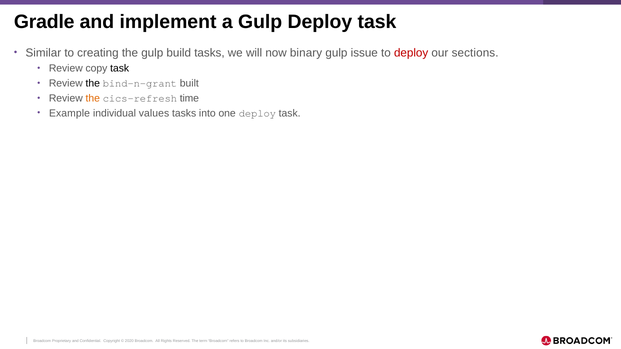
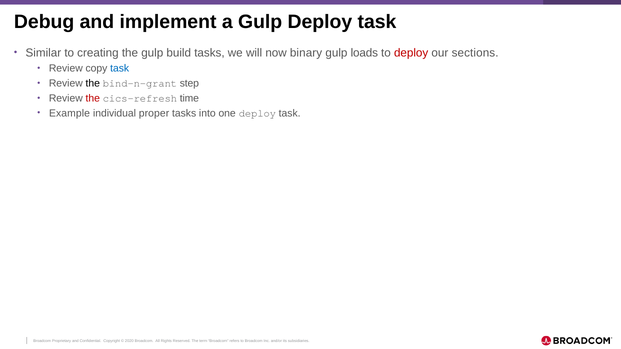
Gradle: Gradle -> Debug
issue: issue -> loads
task at (120, 68) colour: black -> blue
built: built -> step
the at (93, 98) colour: orange -> red
values: values -> proper
